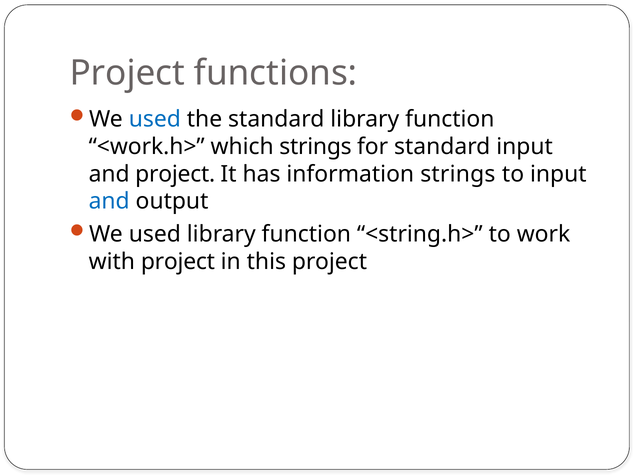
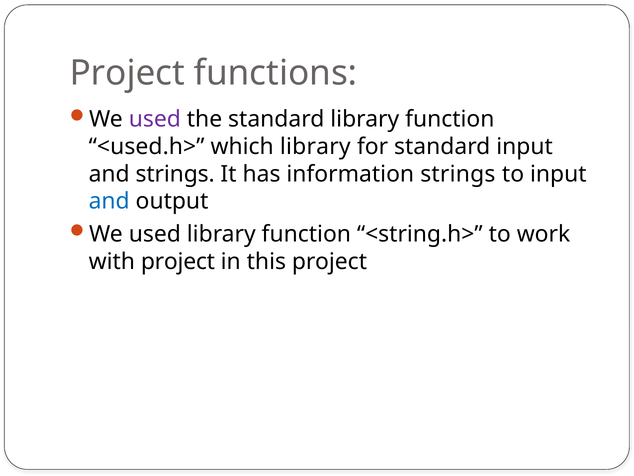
used at (155, 119) colour: blue -> purple
<work.h>: <work.h> -> <used.h>
which strings: strings -> library
and project: project -> strings
